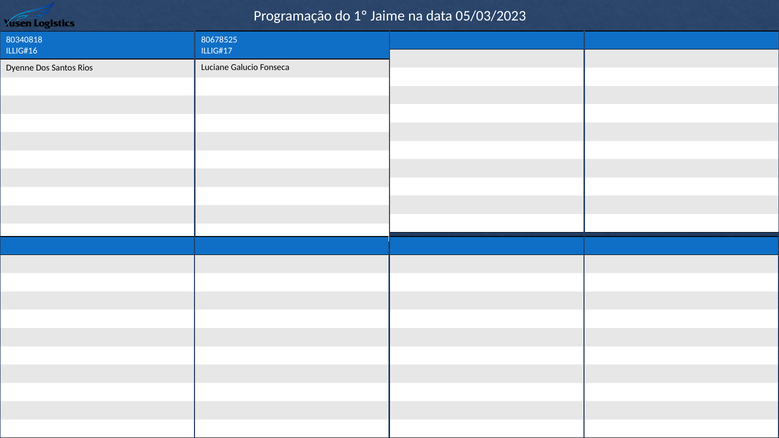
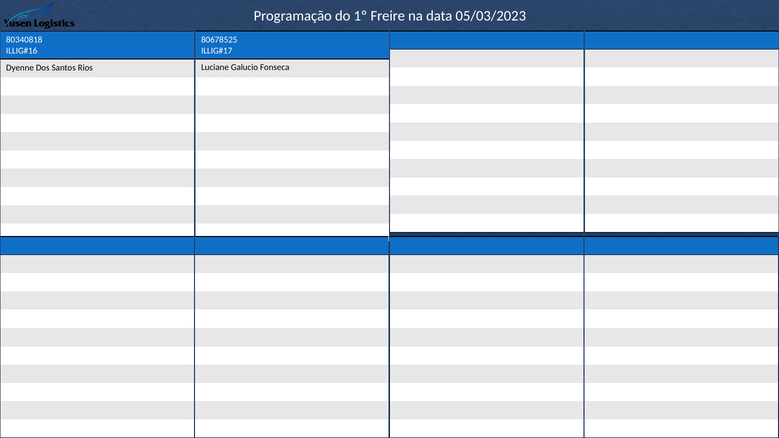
Jaime: Jaime -> Freire
